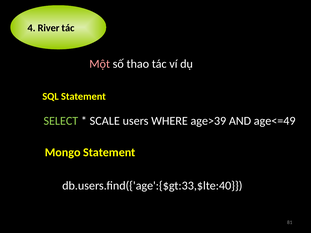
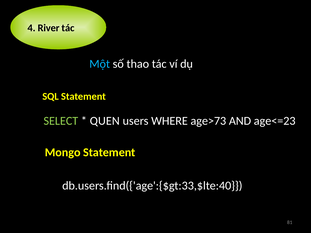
Một colour: pink -> light blue
SCALE: SCALE -> QUEN
age>39: age>39 -> age>73
age<=49: age<=49 -> age<=23
